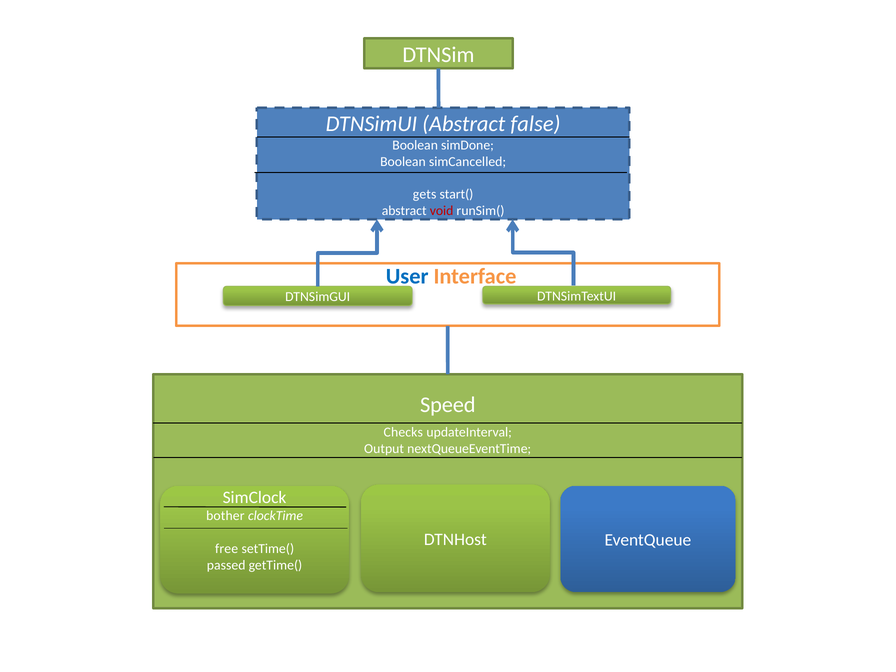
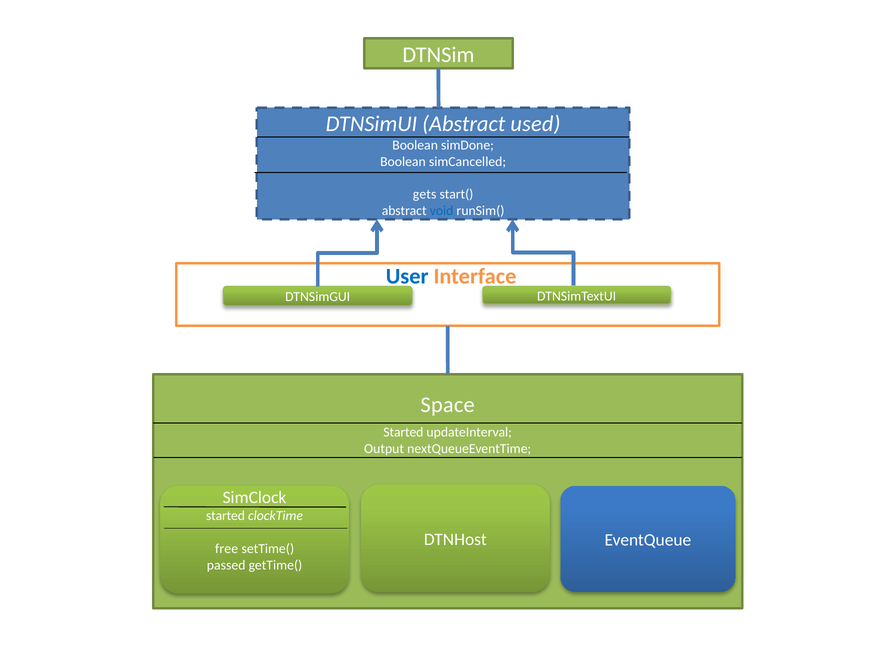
false: false -> used
void colour: red -> blue
Speed: Speed -> Space
Checks at (403, 432): Checks -> Started
bother at (225, 516): bother -> started
